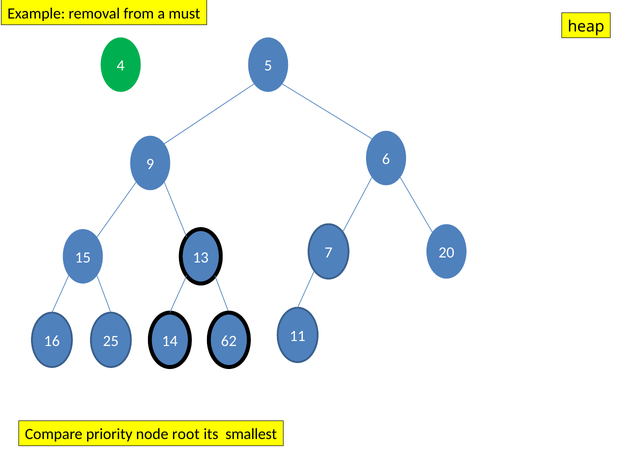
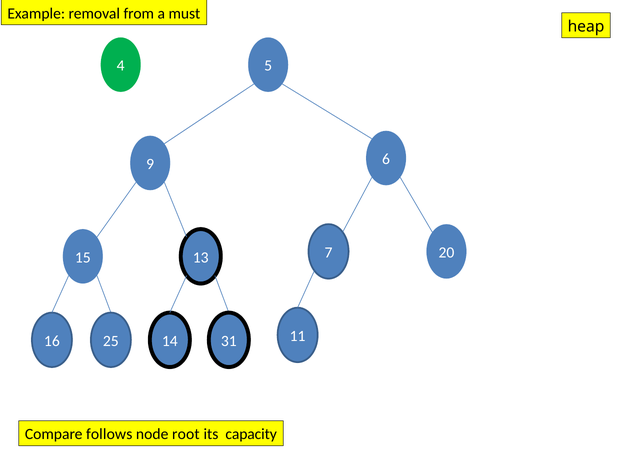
62: 62 -> 31
priority: priority -> follows
smallest: smallest -> capacity
